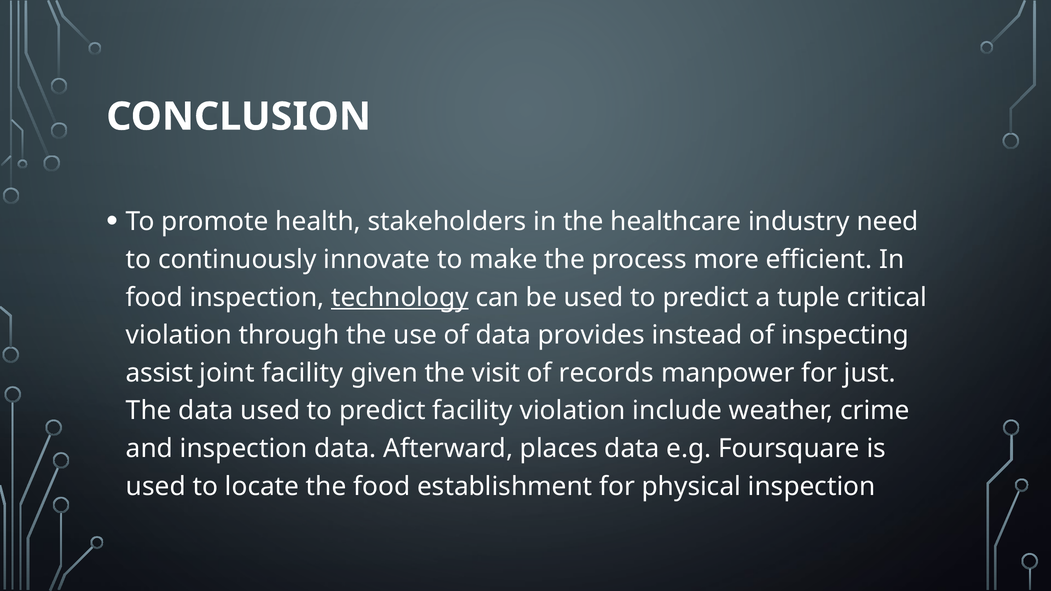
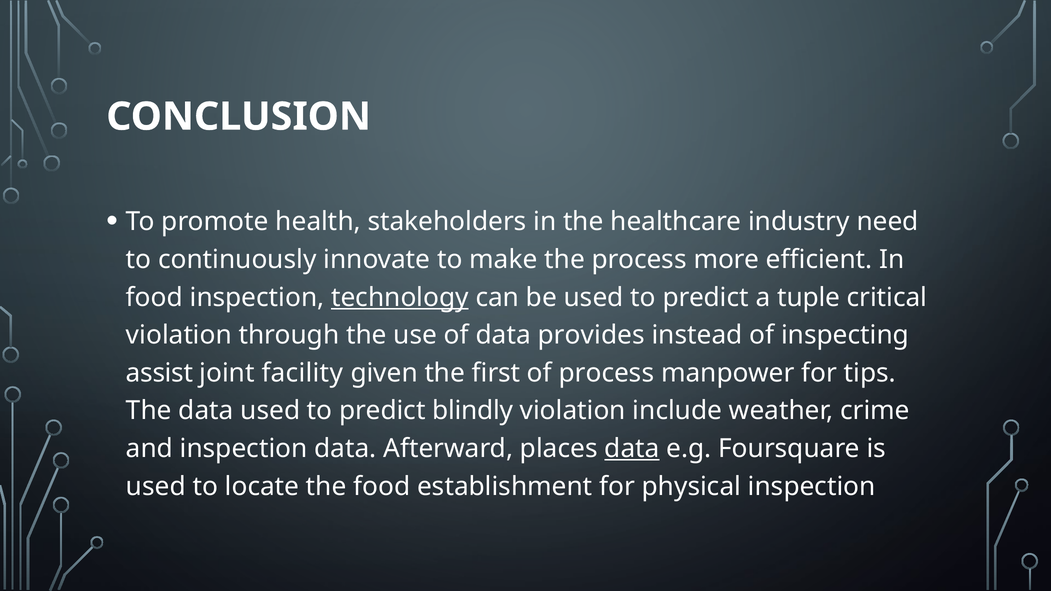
visit: visit -> first
of records: records -> process
just: just -> tips
predict facility: facility -> blindly
data at (632, 449) underline: none -> present
